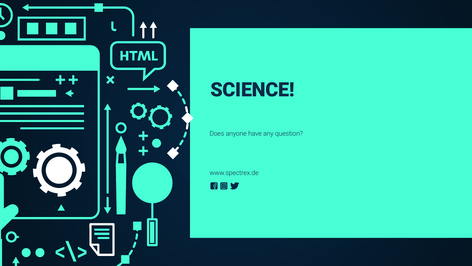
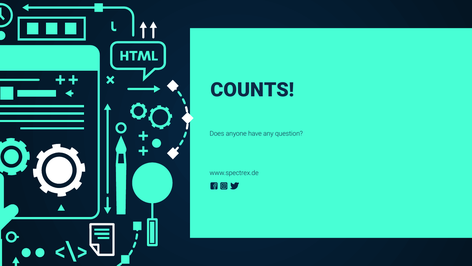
SCIENCE: SCIENCE -> COUNTS
